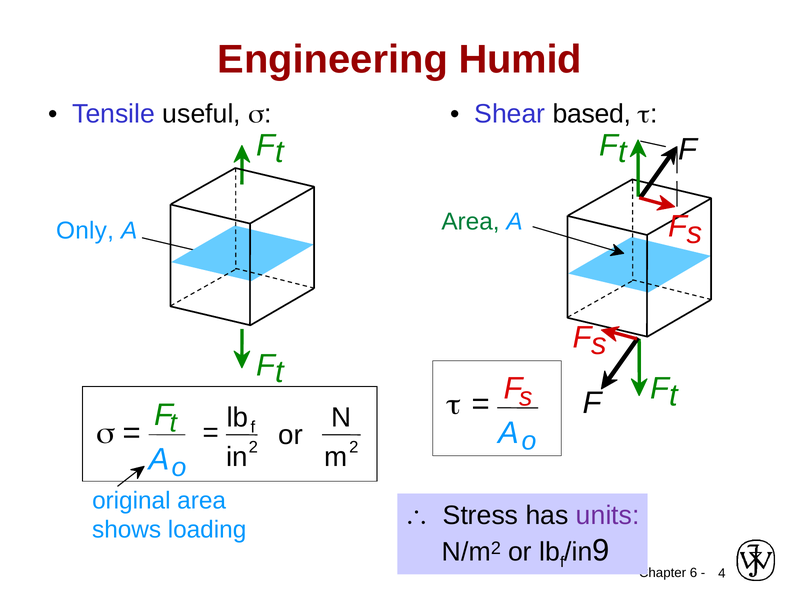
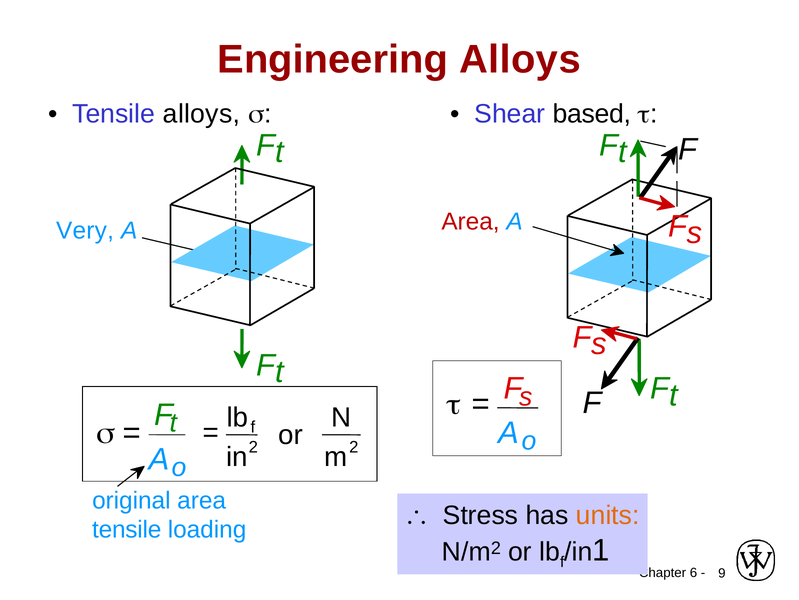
Engineering Humid: Humid -> Alloys
Tensile useful: useful -> alloys
Area at (470, 222) colour: green -> red
Only: Only -> Very
units colour: purple -> orange
shows at (127, 529): shows -> tensile
9: 9 -> 1
4: 4 -> 9
